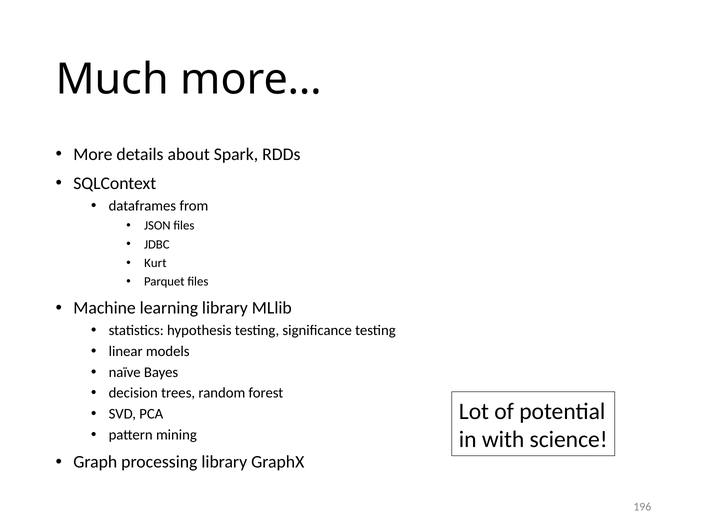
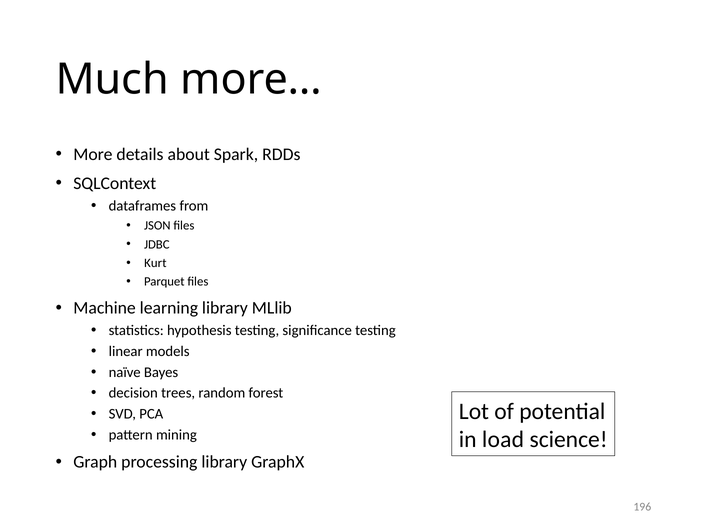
with: with -> load
